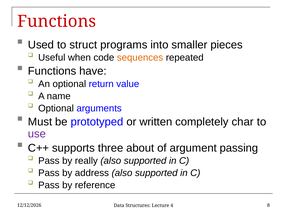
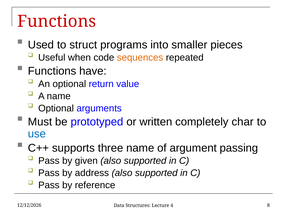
use colour: purple -> blue
three about: about -> name
really: really -> given
